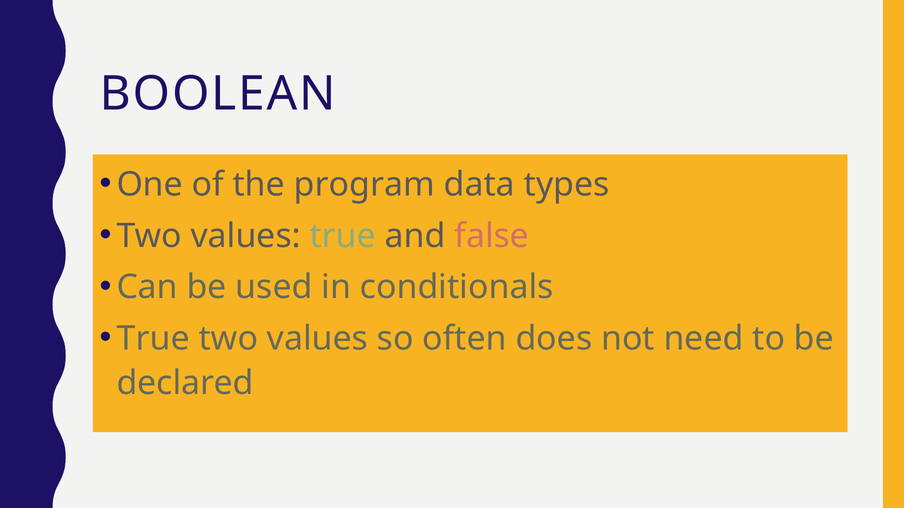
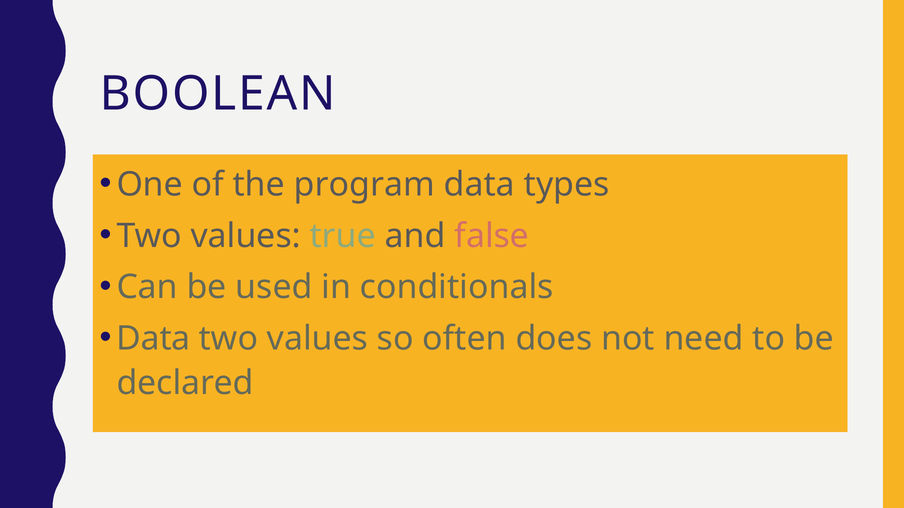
True at (153, 339): True -> Data
